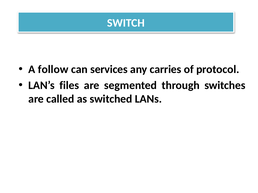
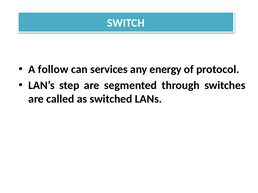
carries: carries -> energy
files: files -> step
